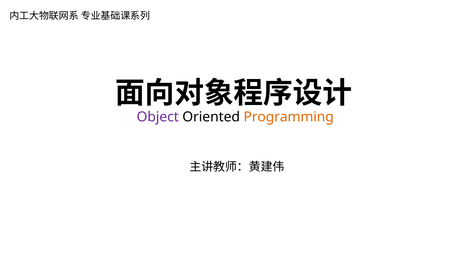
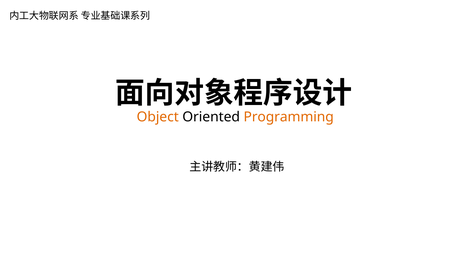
Object colour: purple -> orange
